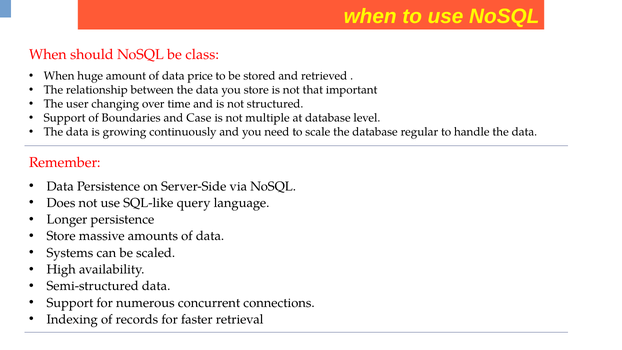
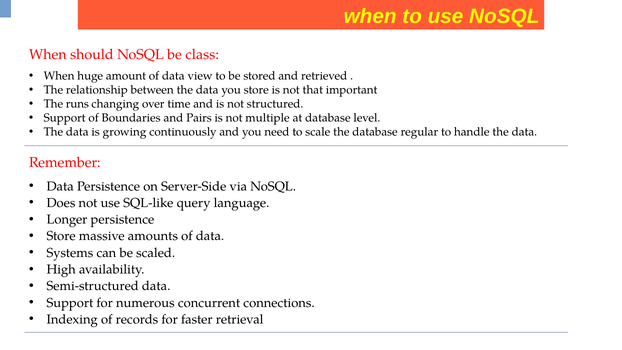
price: price -> view
user: user -> runs
Case: Case -> Pairs
